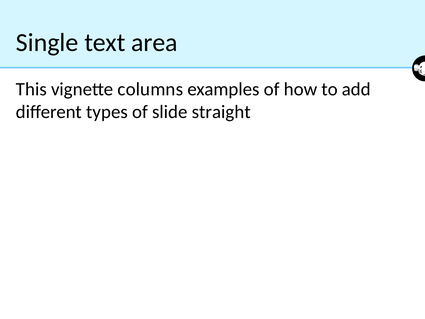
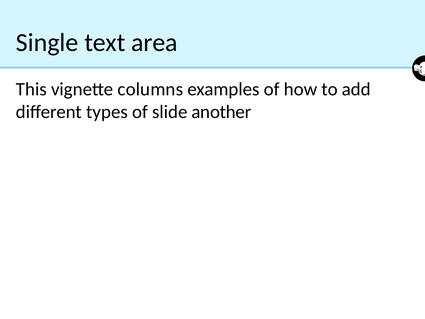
straight: straight -> another
